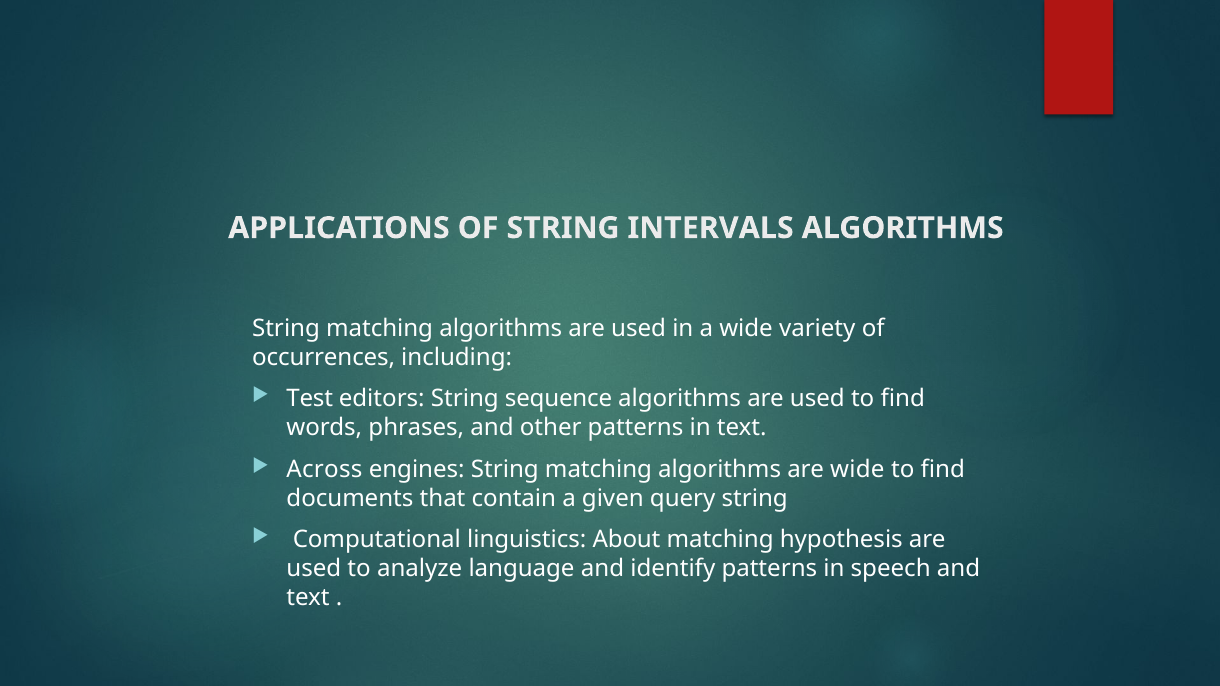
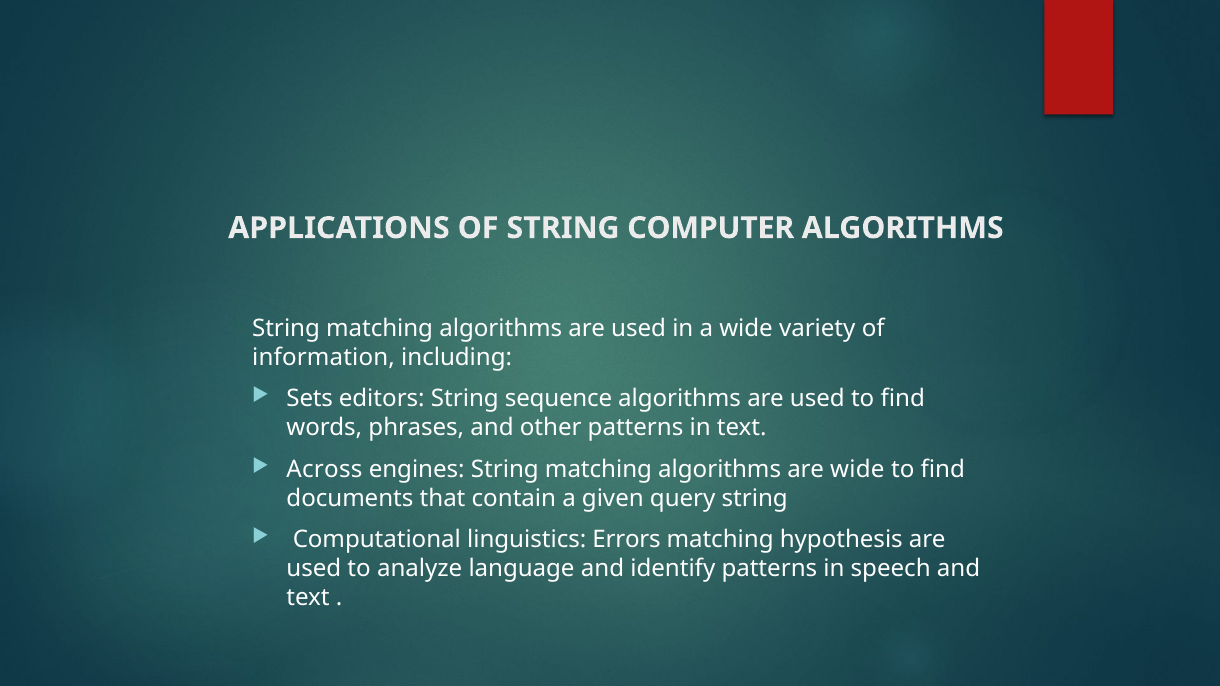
INTERVALS: INTERVALS -> COMPUTER
occurrences: occurrences -> information
Test: Test -> Sets
About: About -> Errors
